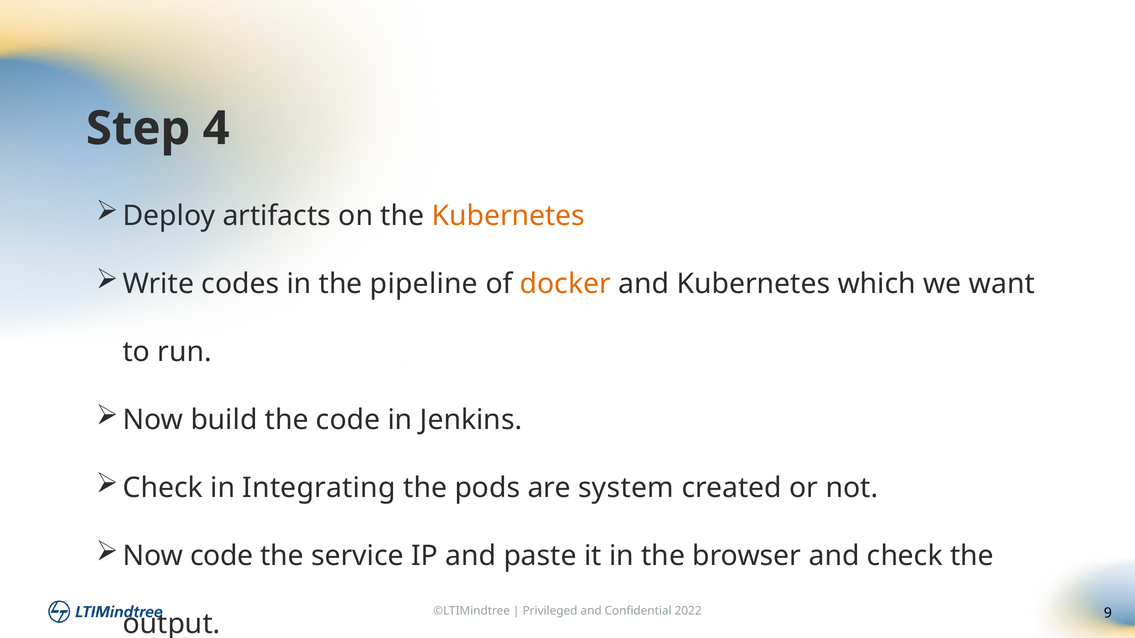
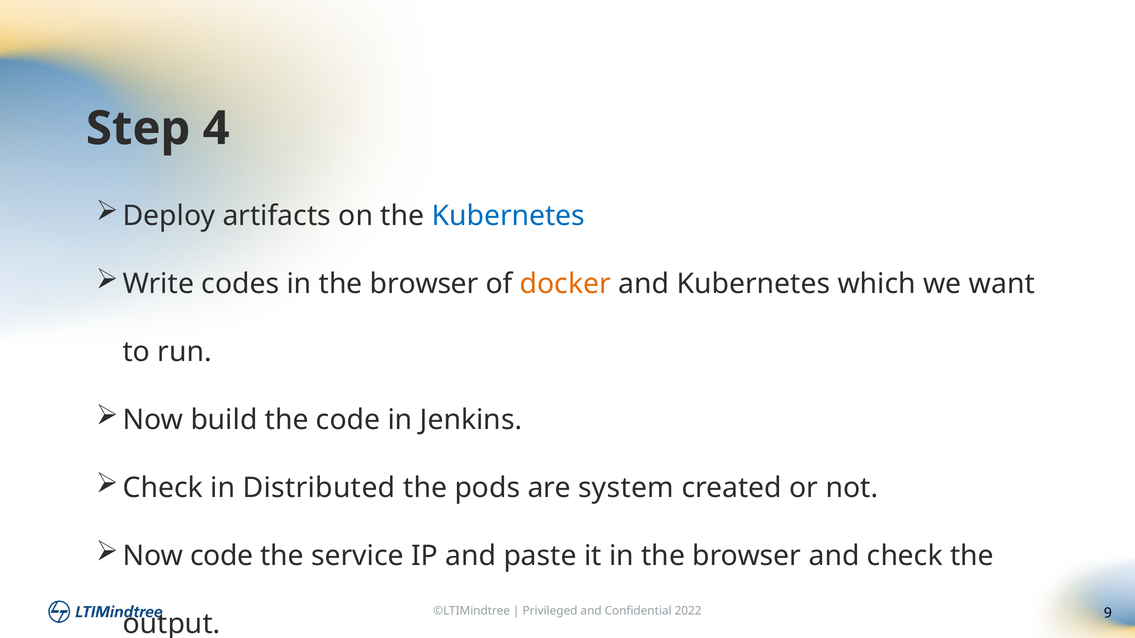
Kubernetes at (508, 216) colour: orange -> blue
codes in the pipeline: pipeline -> browser
Integrating: Integrating -> Distributed
